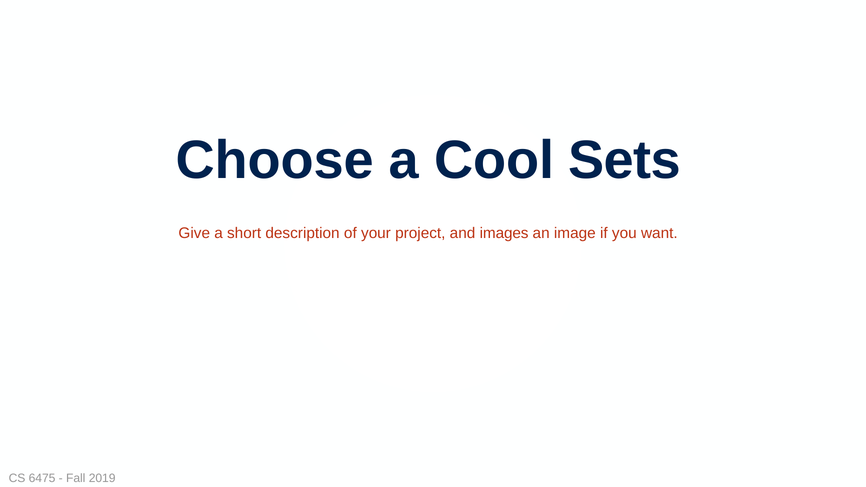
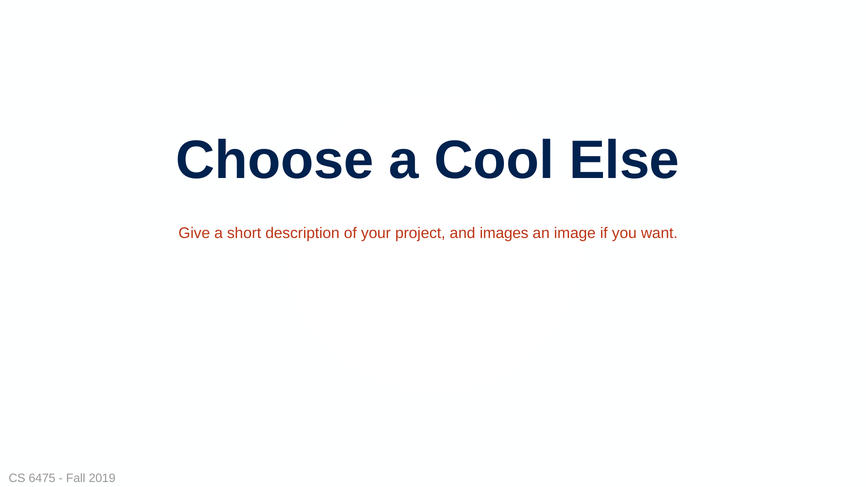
Sets: Sets -> Else
